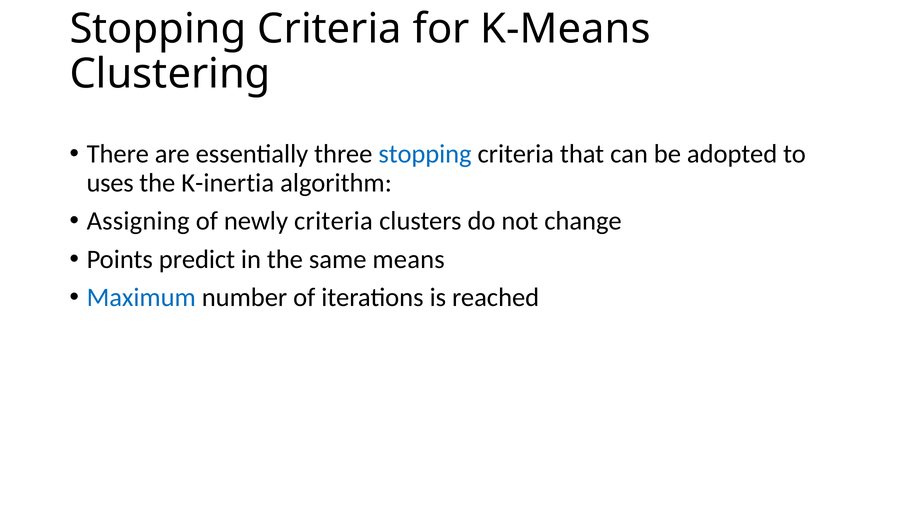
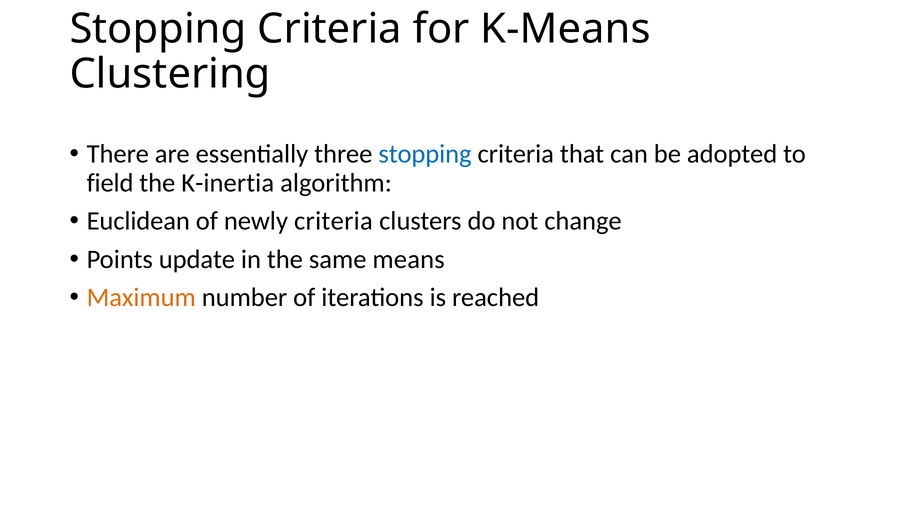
uses: uses -> field
Assigning: Assigning -> Euclidean
predict: predict -> update
Maximum colour: blue -> orange
